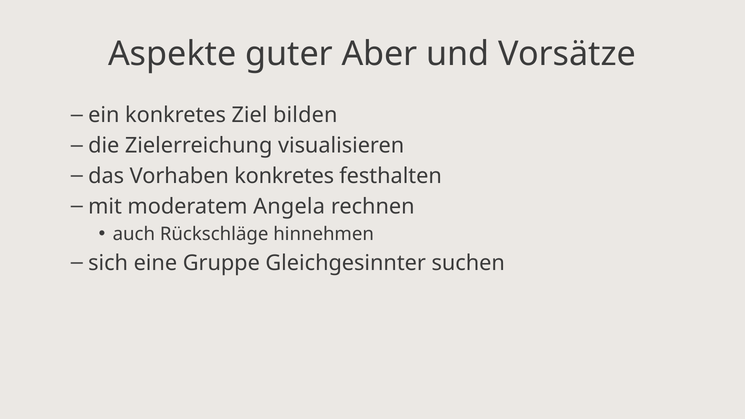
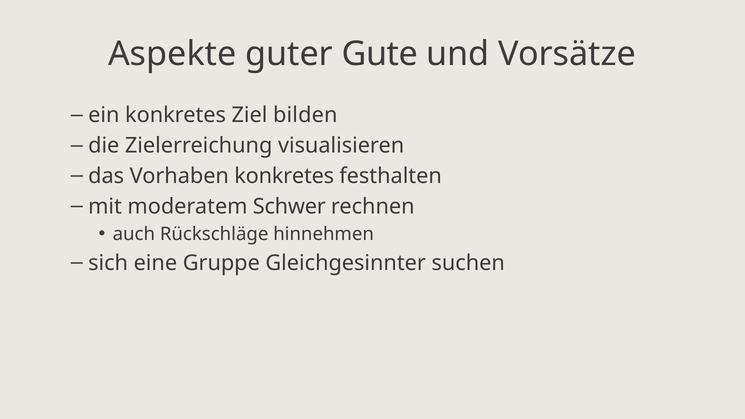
Aber: Aber -> Gute
Angela: Angela -> Schwer
